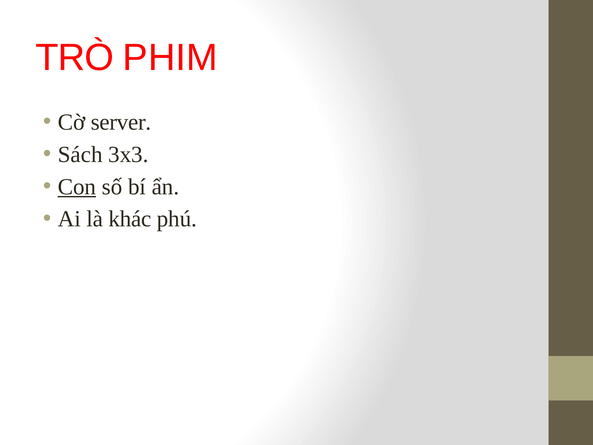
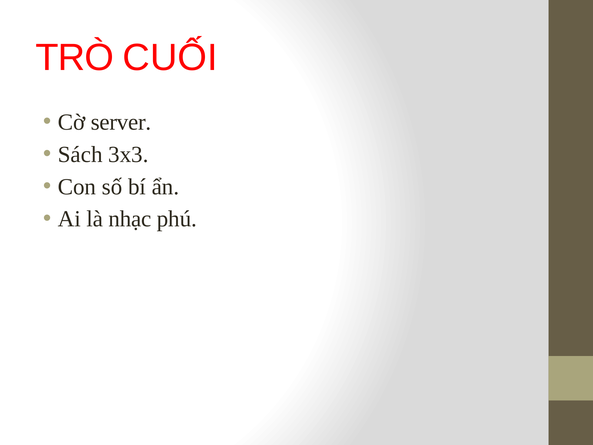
PHIM: PHIM -> CUỐI
Con underline: present -> none
khác: khác -> nhạc
